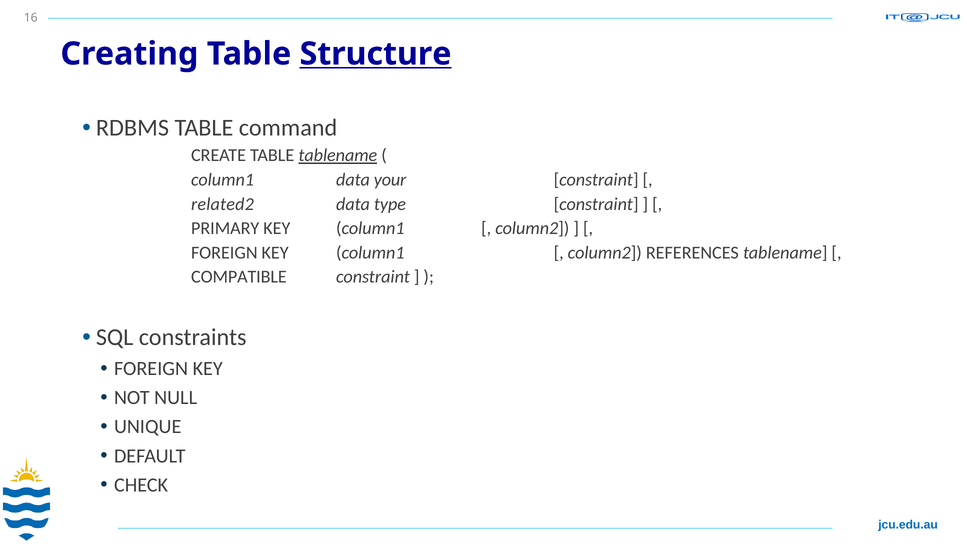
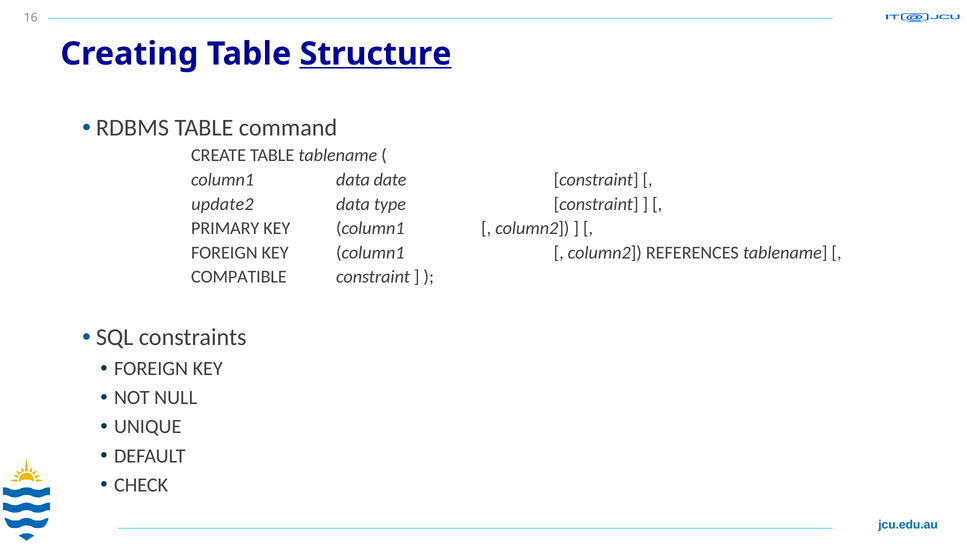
tablename at (338, 155) underline: present -> none
your: your -> date
related2: related2 -> update2
